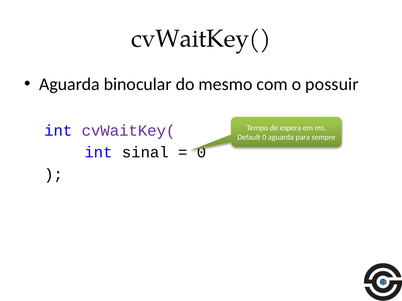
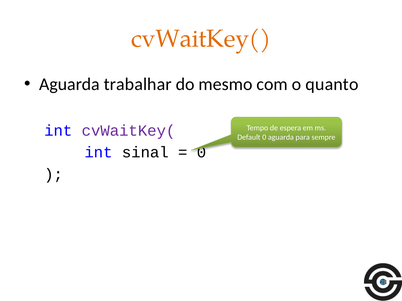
cvWaitKey( at (201, 39) colour: black -> orange
binocular: binocular -> trabalhar
possuir: possuir -> quanto
